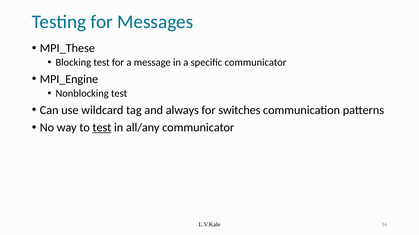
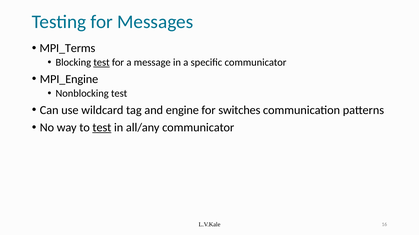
MPI_These: MPI_These -> MPI_Terms
test at (102, 63) underline: none -> present
always: always -> engine
